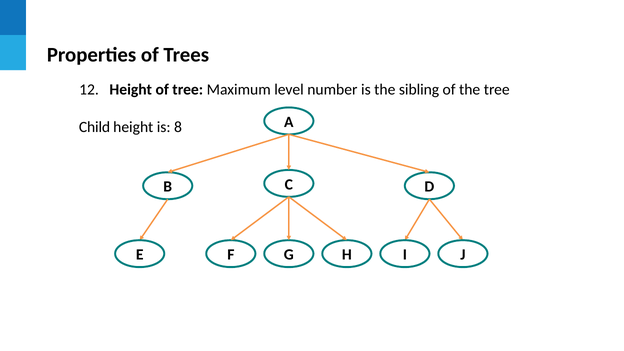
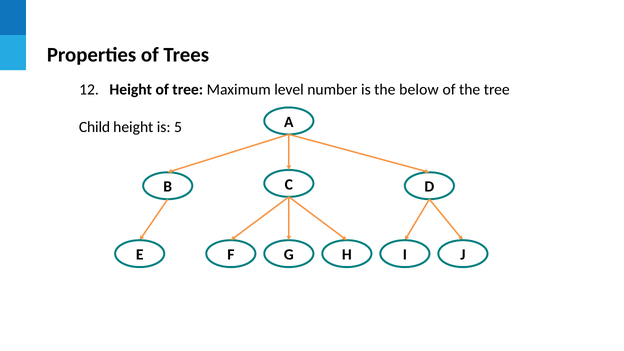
sibling: sibling -> below
8: 8 -> 5
